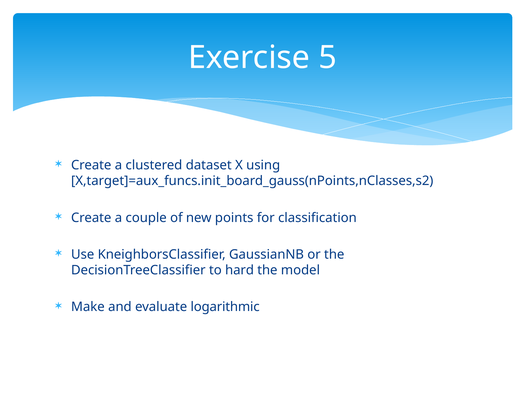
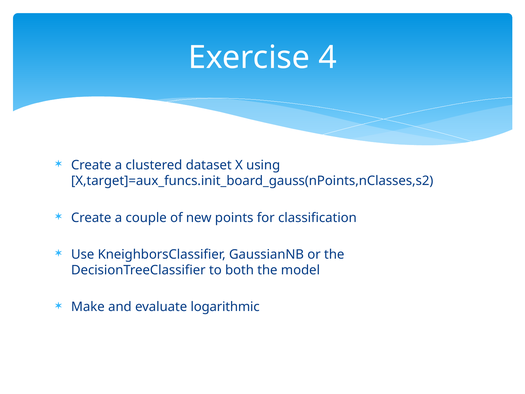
5: 5 -> 4
hard: hard -> both
